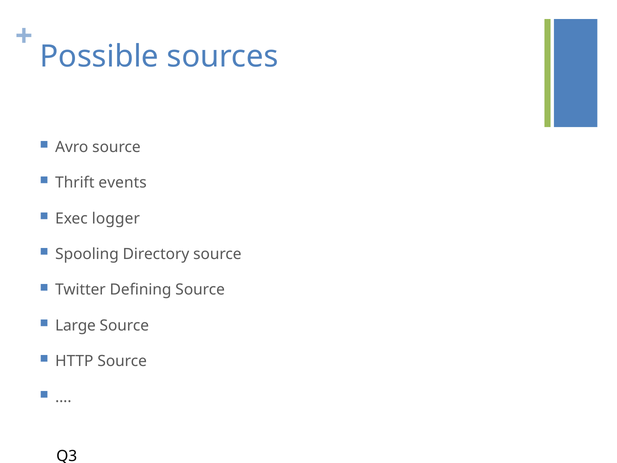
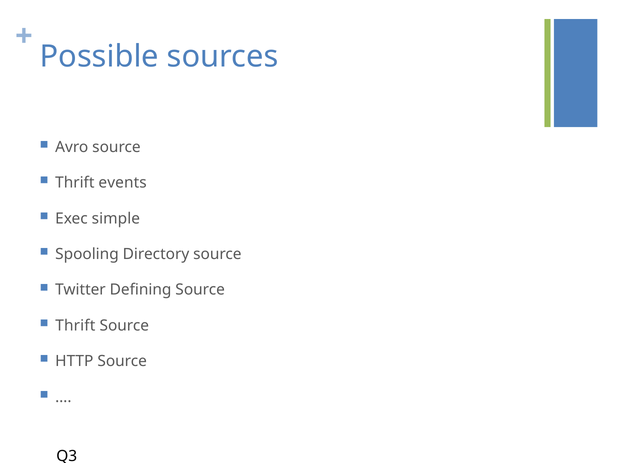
logger: logger -> simple
Large at (75, 325): Large -> Thrift
